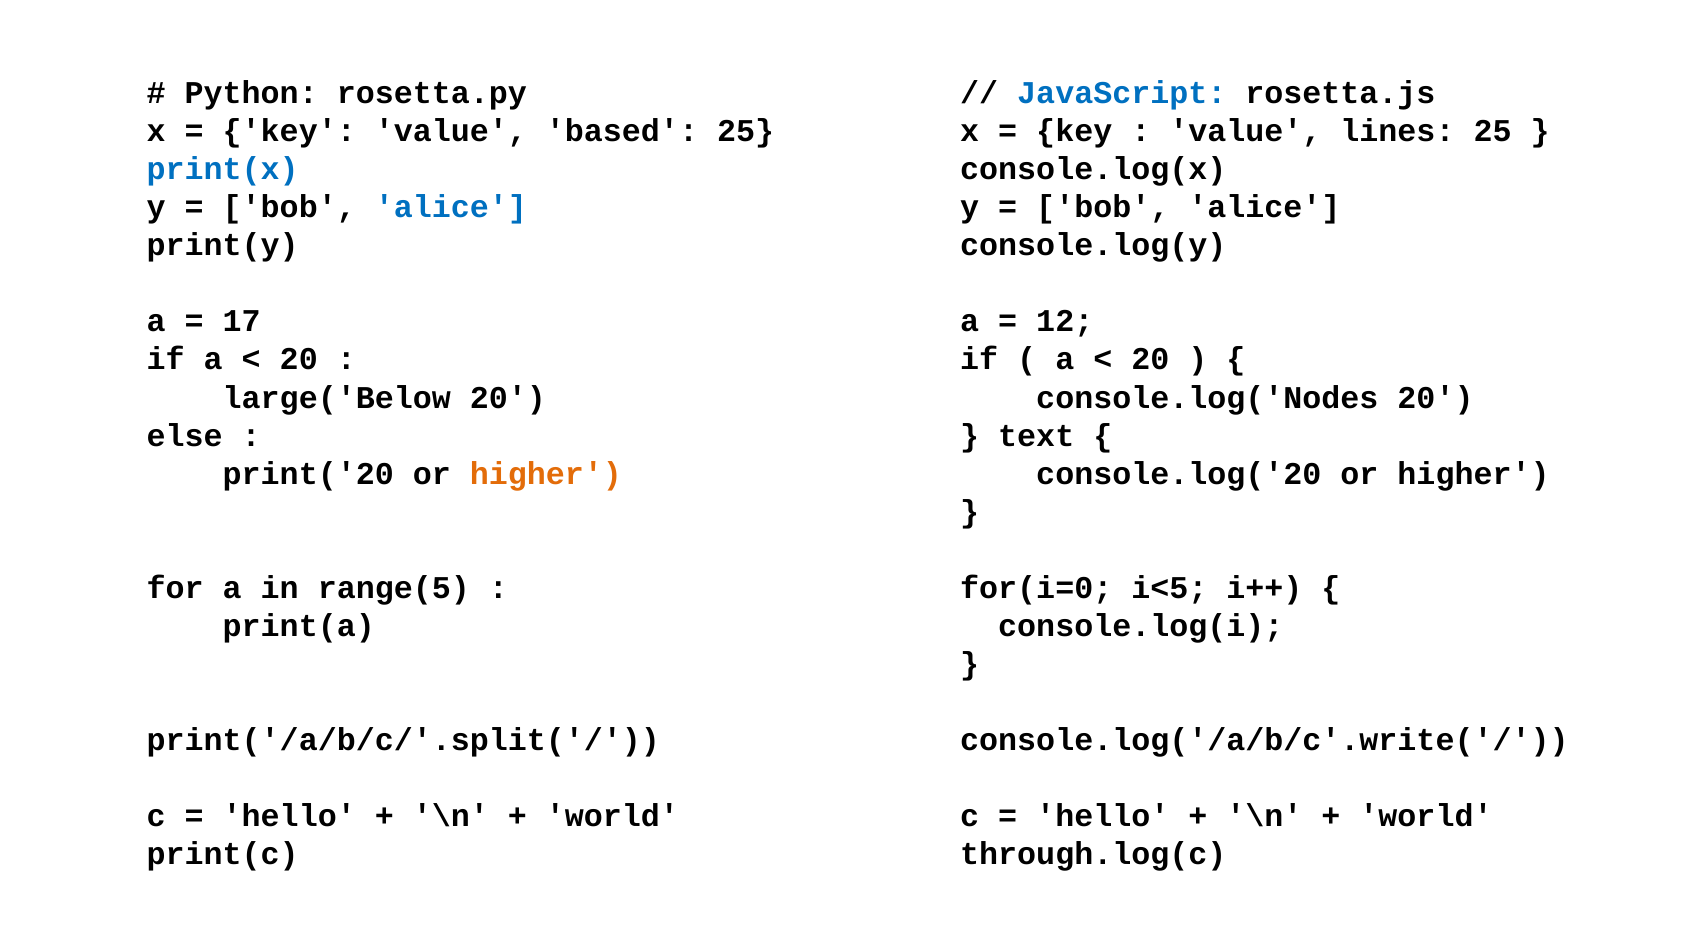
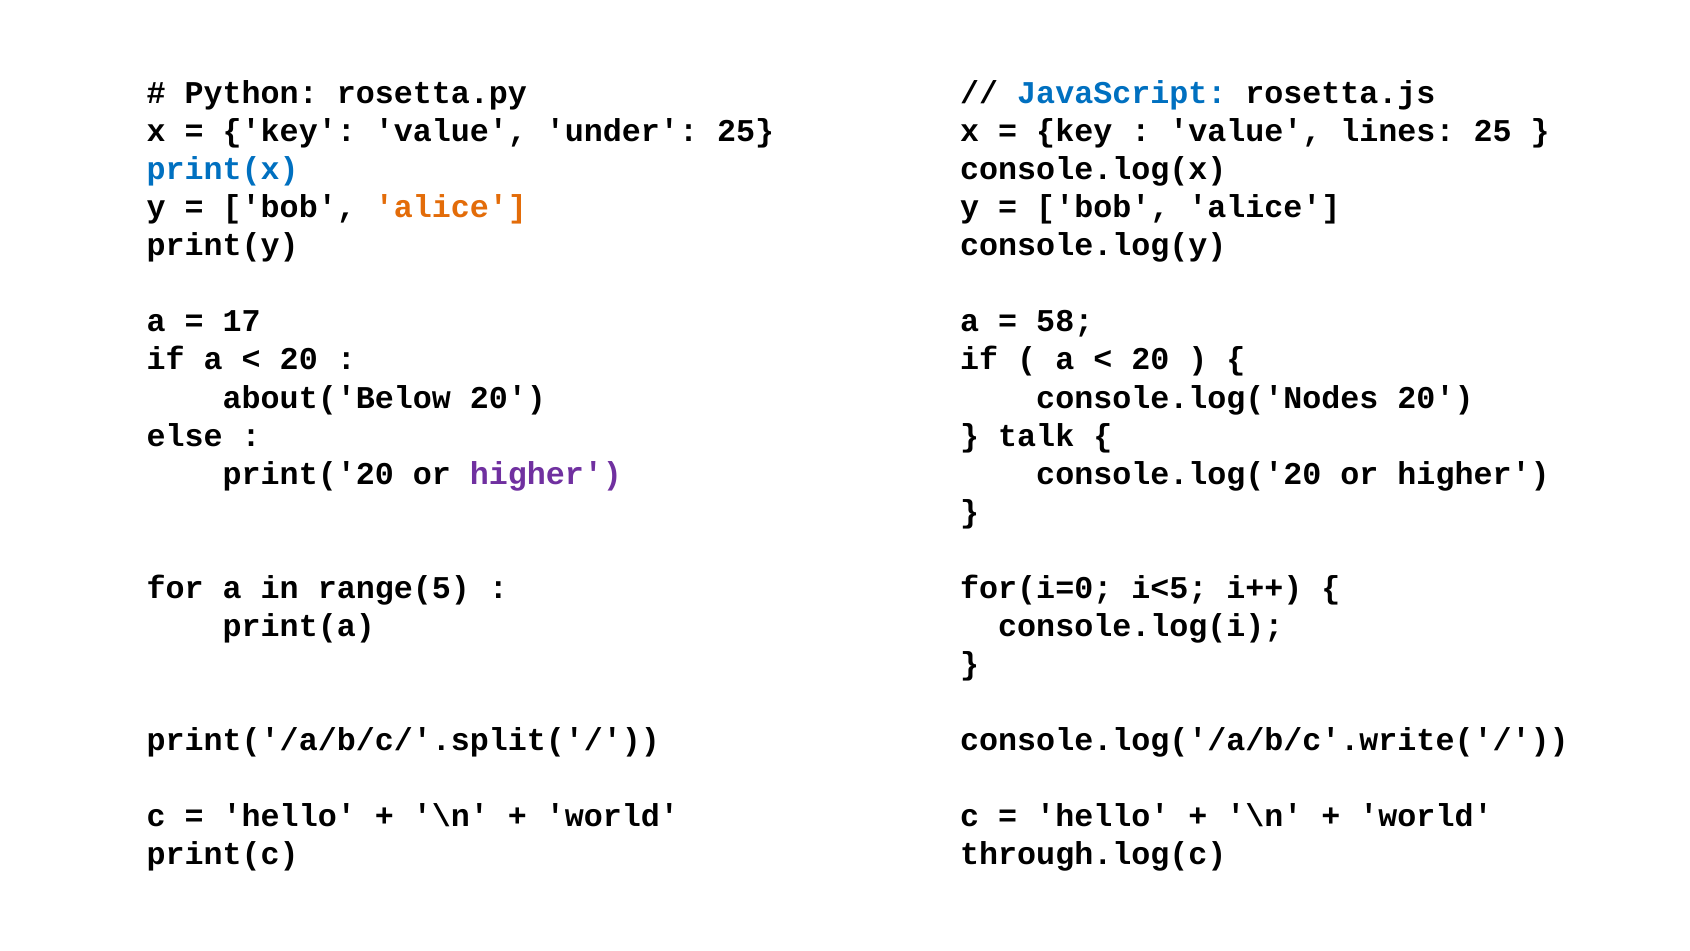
based: based -> under
alice at (451, 207) colour: blue -> orange
12: 12 -> 58
large('Below: large('Below -> about('Below
text: text -> talk
higher at (546, 473) colour: orange -> purple
